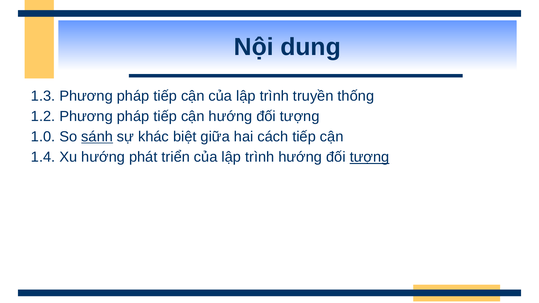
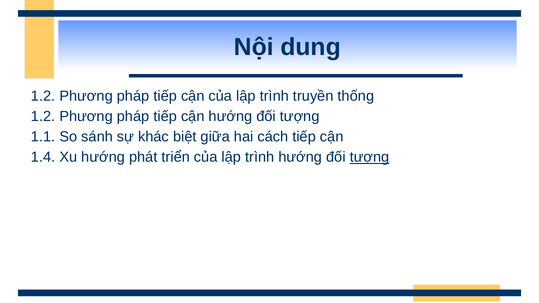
1.3 at (43, 96): 1.3 -> 1.2
1.0: 1.0 -> 1.1
sánh underline: present -> none
